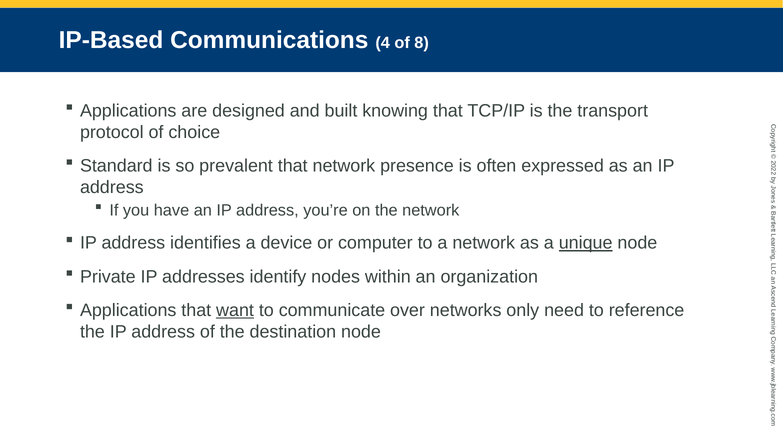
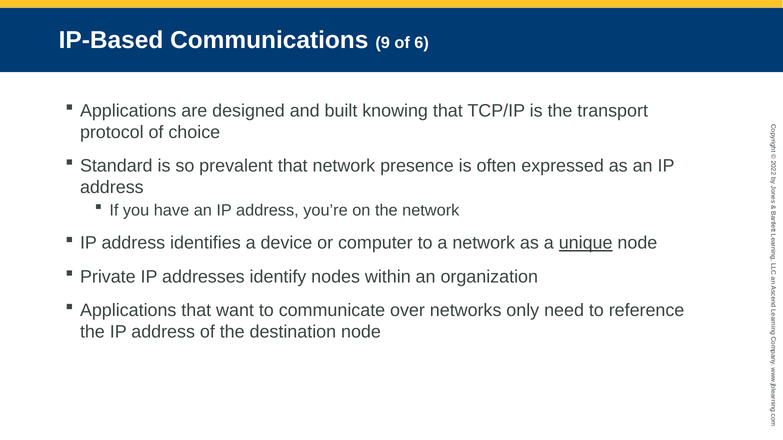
4: 4 -> 9
8: 8 -> 6
want underline: present -> none
